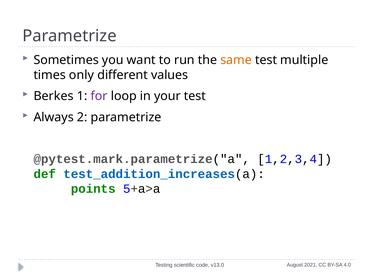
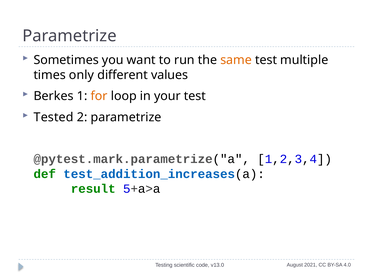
for colour: purple -> orange
Always: Always -> Tested
points: points -> result
